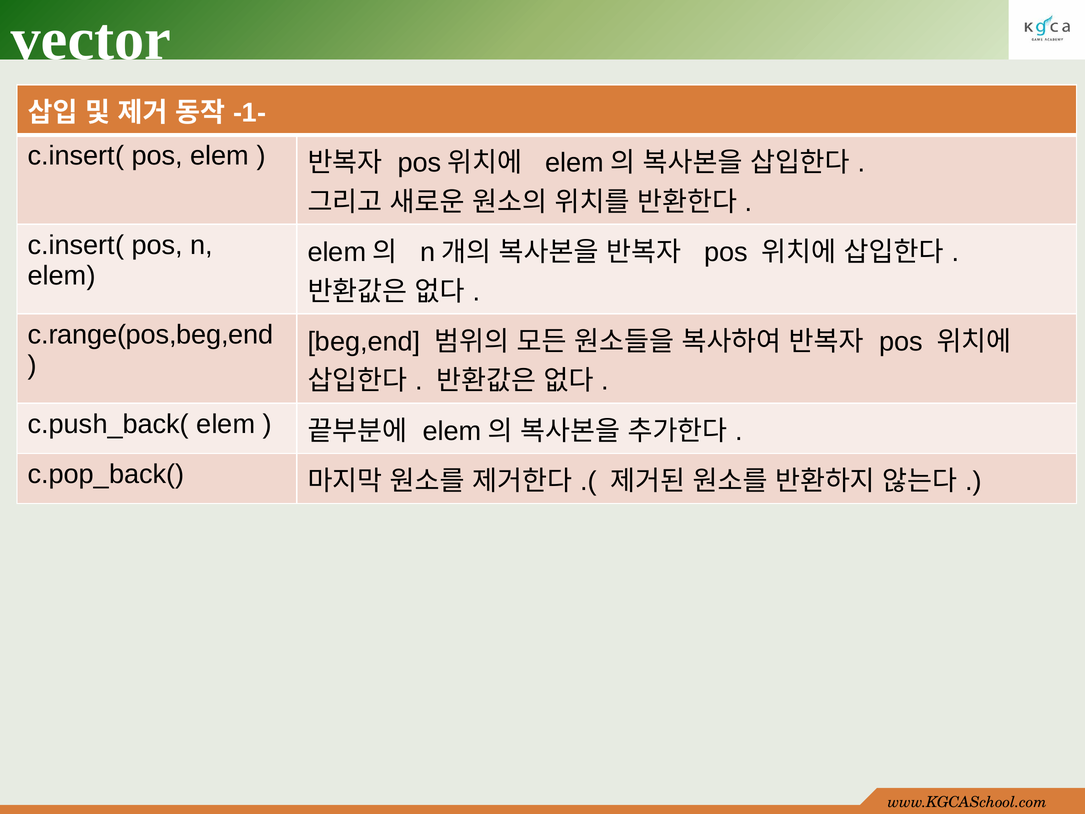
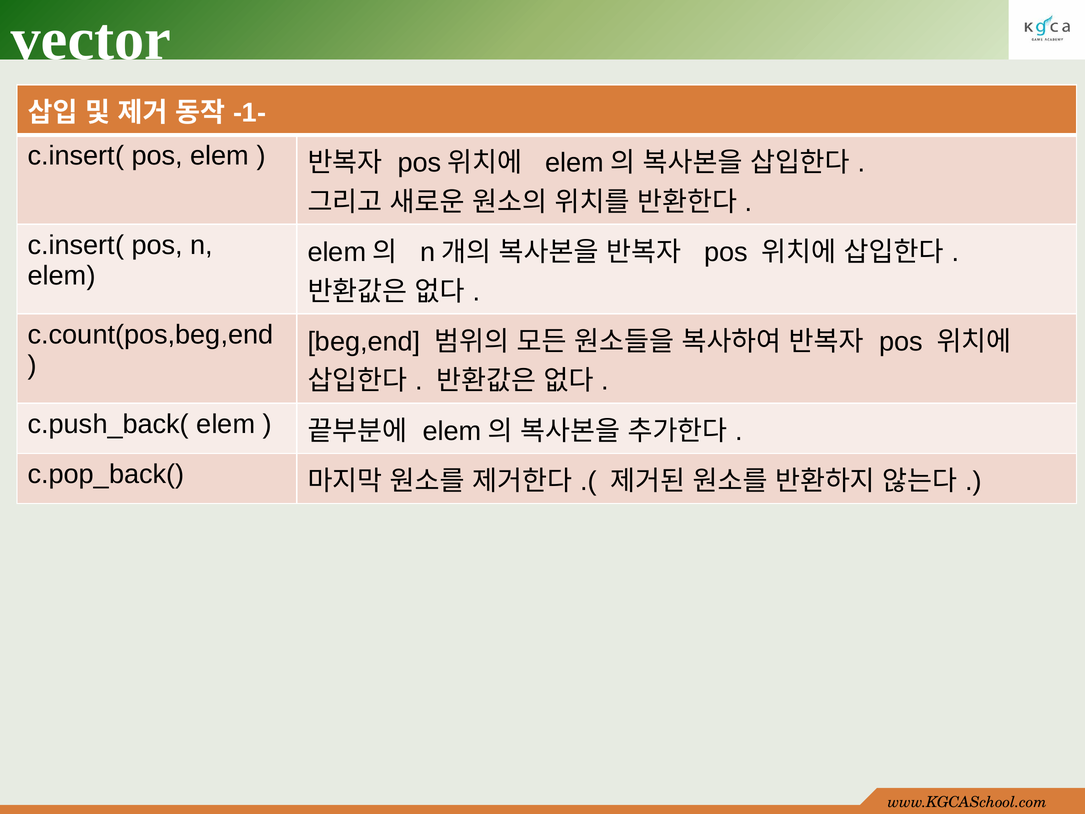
c.range(pos,beg,end: c.range(pos,beg,end -> c.count(pos,beg,end
